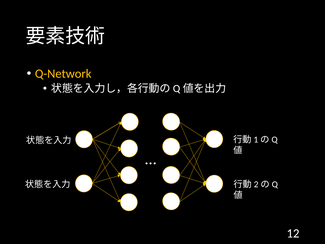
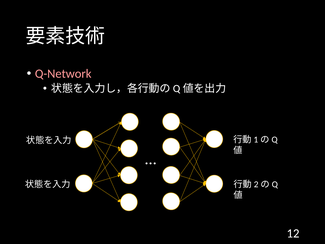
Q-Network colour: yellow -> pink
